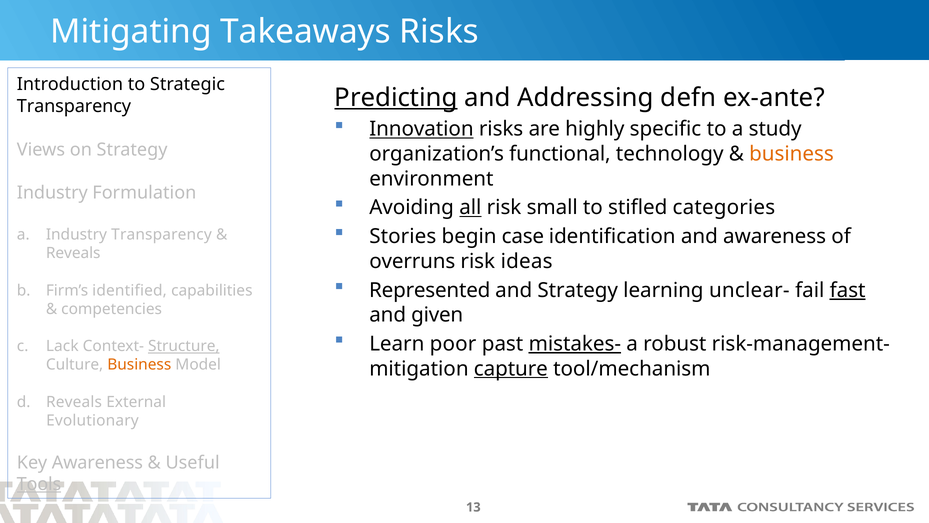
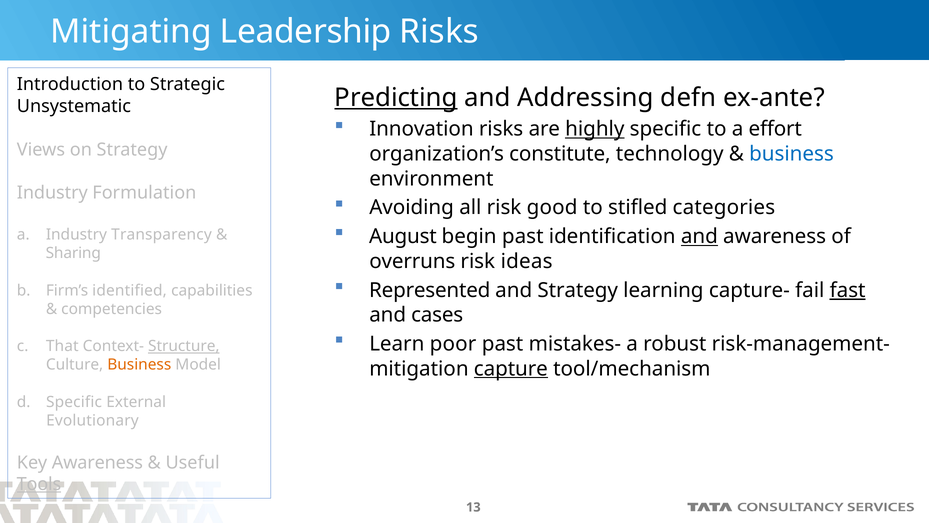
Takeaways: Takeaways -> Leadership
Transparency at (74, 106): Transparency -> Unsystematic
Innovation underline: present -> none
highly underline: none -> present
study: study -> effort
functional: functional -> constitute
business at (791, 154) colour: orange -> blue
all underline: present -> none
small: small -> good
Stories: Stories -> August
begin case: case -> past
and at (699, 236) underline: none -> present
Reveals at (73, 253): Reveals -> Sharing
unclear-: unclear- -> capture-
given: given -> cases
mistakes- underline: present -> none
Lack: Lack -> That
Reveals at (74, 402): Reveals -> Specific
